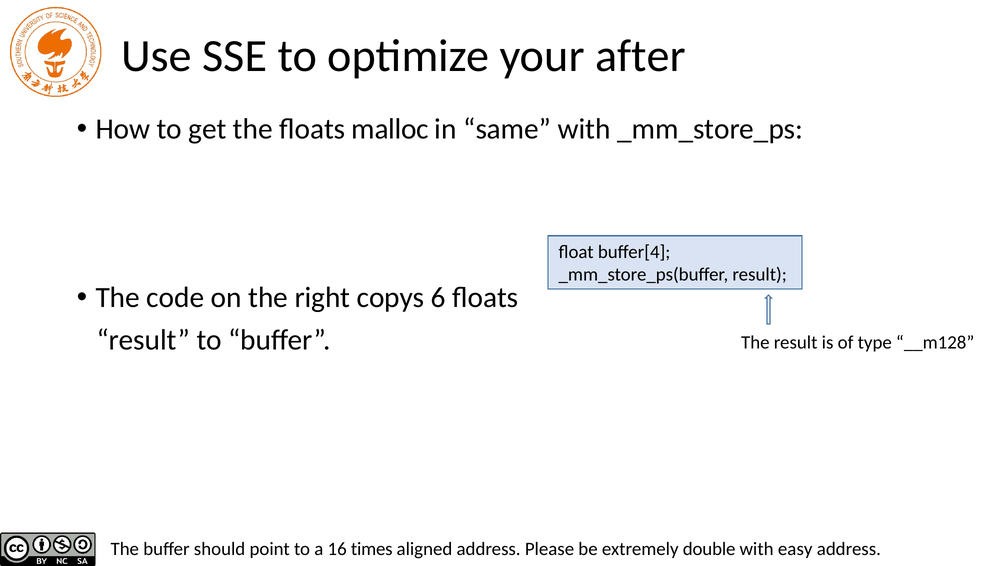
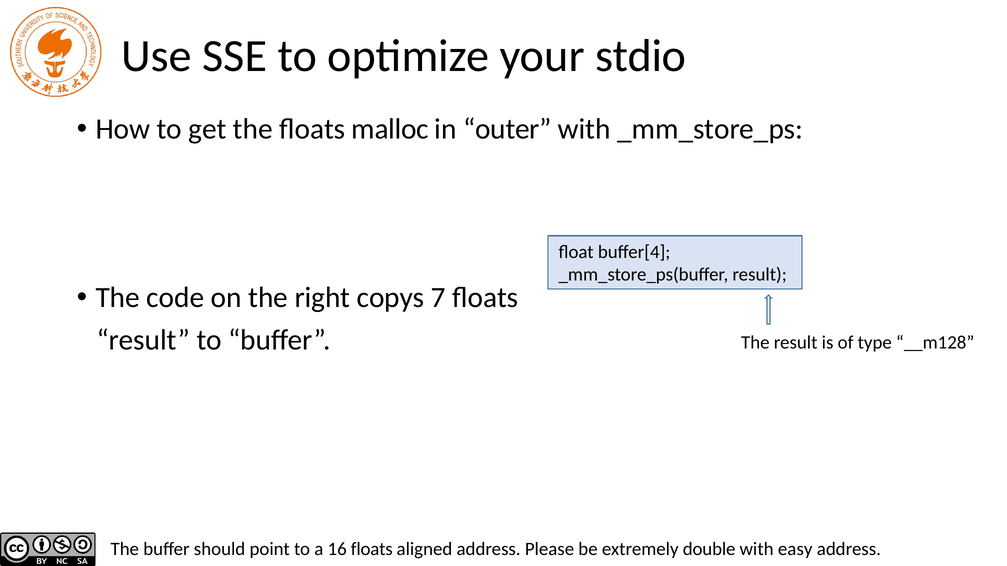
after: after -> stdio
same: same -> outer
6: 6 -> 7
16 times: times -> floats
